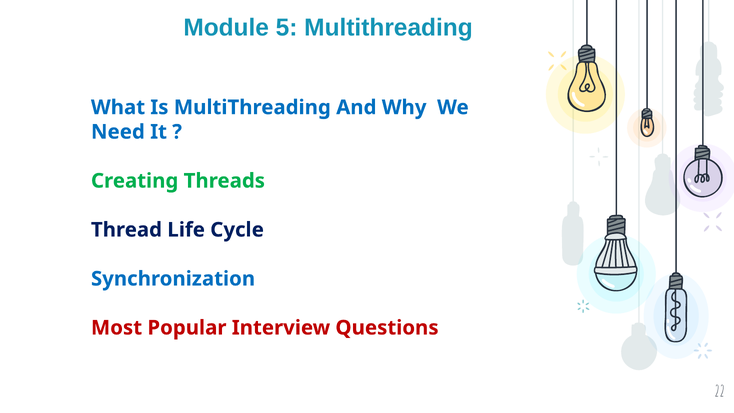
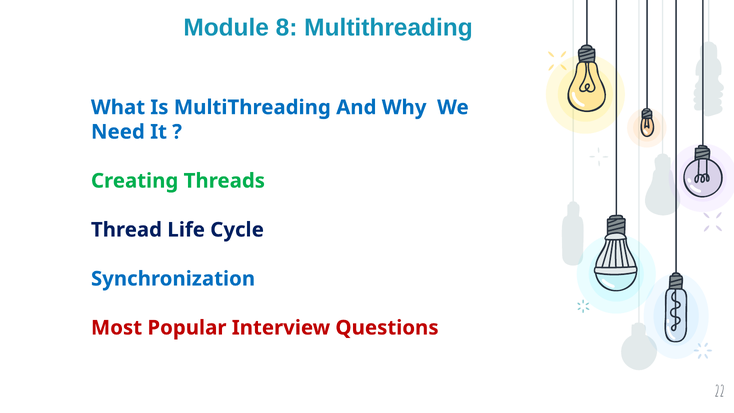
5: 5 -> 8
